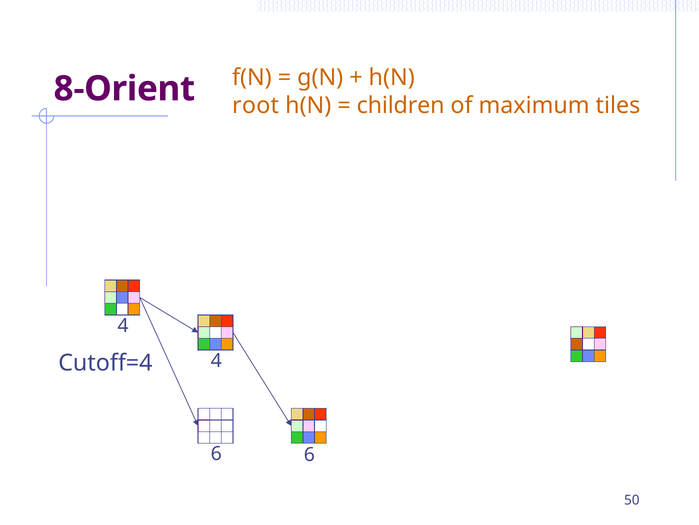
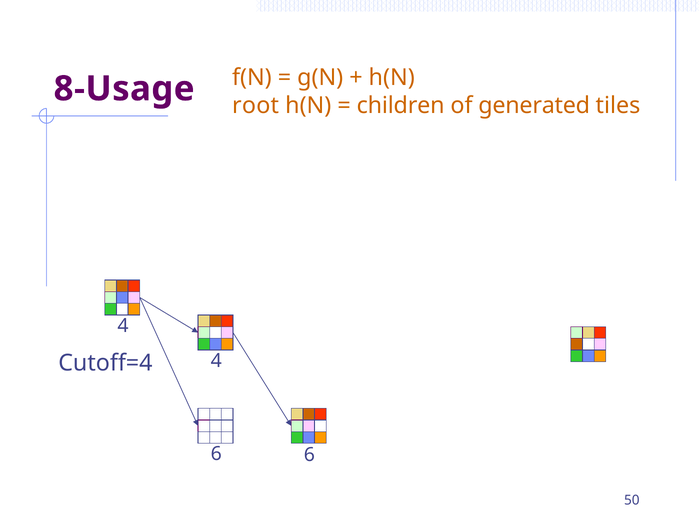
8-Orient: 8-Orient -> 8-Usage
maximum: maximum -> generated
